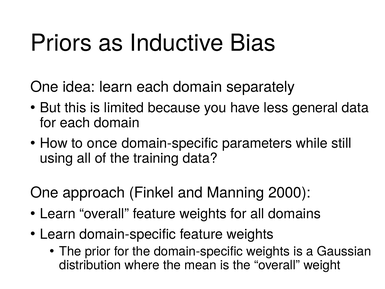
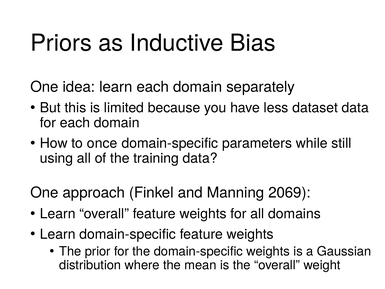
general: general -> dataset
2000: 2000 -> 2069
